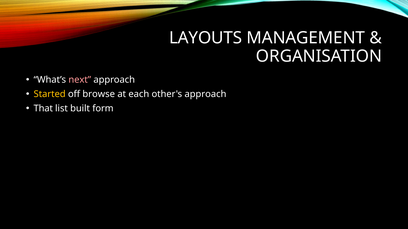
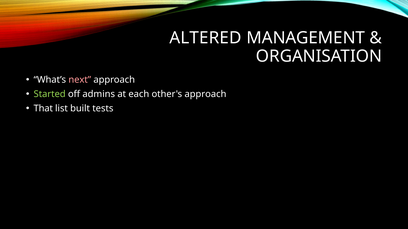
LAYOUTS: LAYOUTS -> ALTERED
Started colour: yellow -> light green
browse: browse -> admins
form: form -> tests
